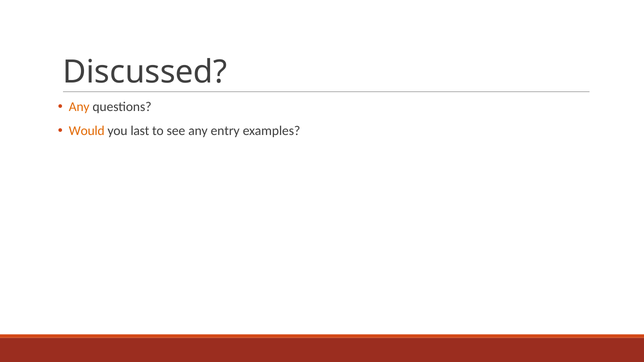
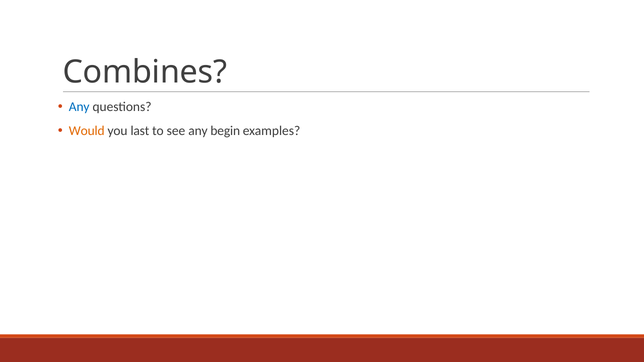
Discussed: Discussed -> Combines
Any at (79, 107) colour: orange -> blue
entry: entry -> begin
